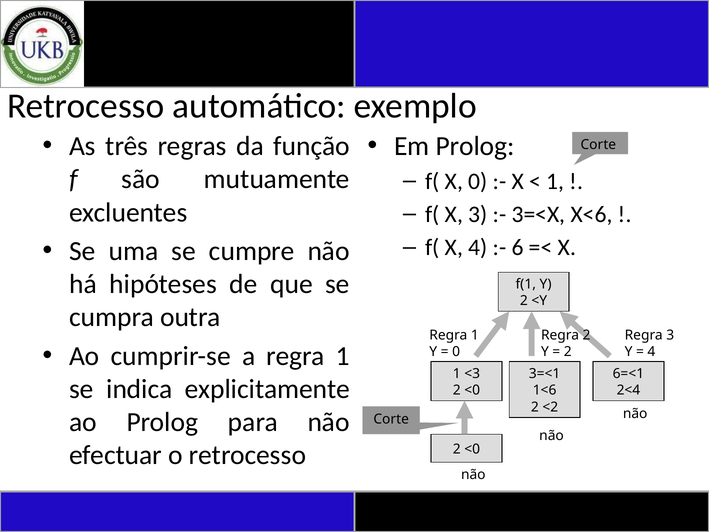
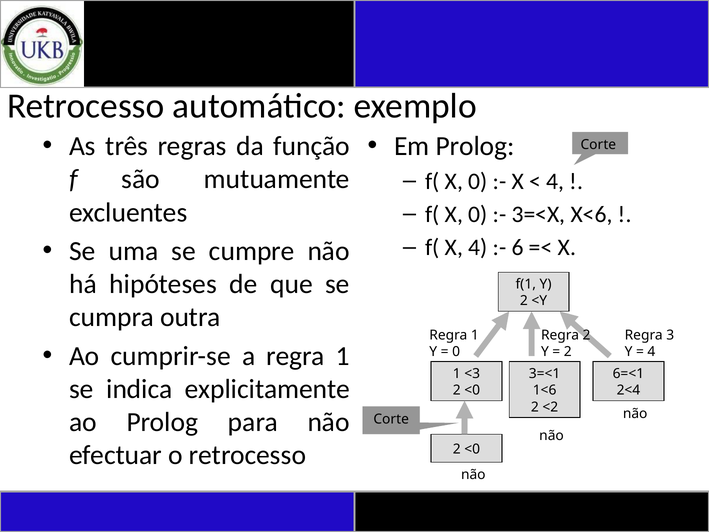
1 at (555, 181): 1 -> 4
3 at (478, 214): 3 -> 0
